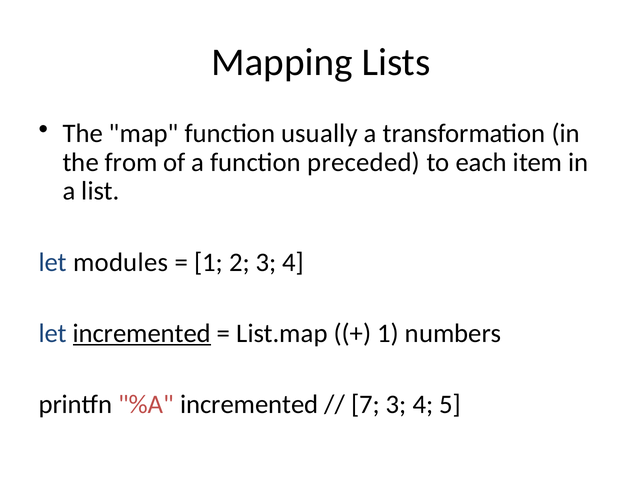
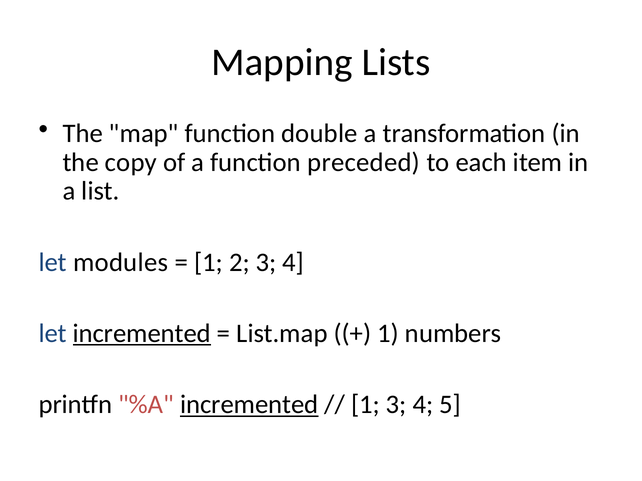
usually: usually -> double
from: from -> copy
incremented at (249, 405) underline: none -> present
7 at (365, 405): 7 -> 1
